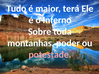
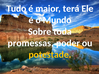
Inferno: Inferno -> Mundo
montanhas: montanhas -> promessas
potestade colour: pink -> yellow
